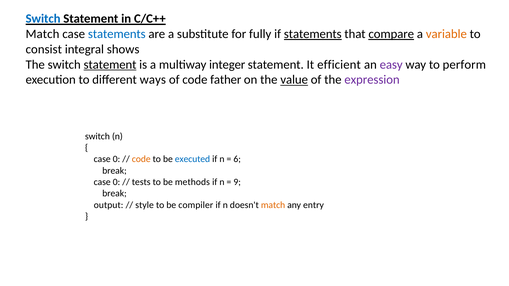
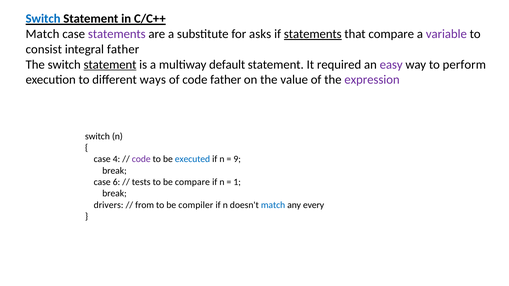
statements at (117, 34) colour: blue -> purple
fully: fully -> asks
compare at (391, 34) underline: present -> none
variable colour: orange -> purple
integral shows: shows -> father
integer: integer -> default
efficient: efficient -> required
value underline: present -> none
0 at (116, 159): 0 -> 4
code at (141, 159) colour: orange -> purple
6: 6 -> 9
0 at (116, 182): 0 -> 6
be methods: methods -> compare
9: 9 -> 1
output: output -> drivers
style: style -> from
match at (273, 205) colour: orange -> blue
entry: entry -> every
